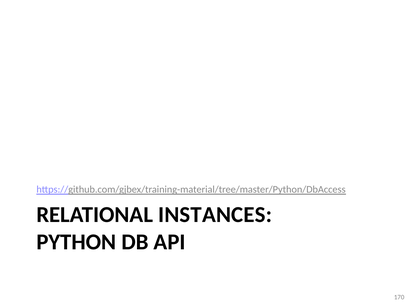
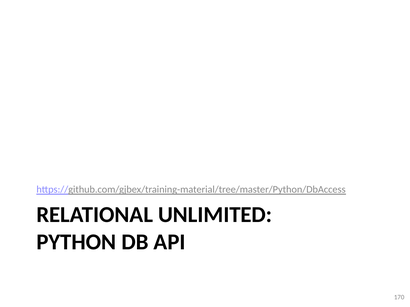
INSTANCES: INSTANCES -> UNLIMITED
